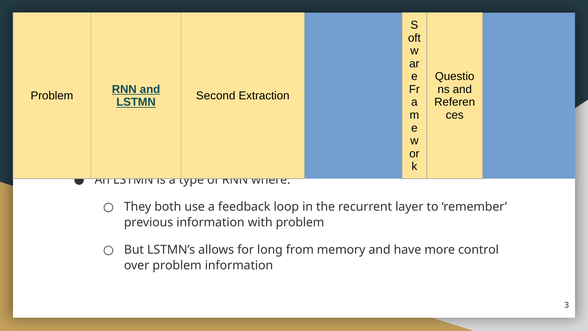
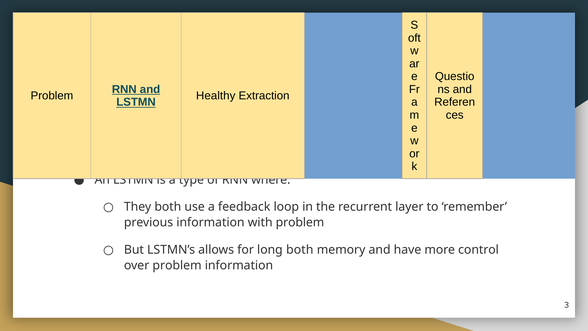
Second: Second -> Healthy
from at (300, 250): from -> both
